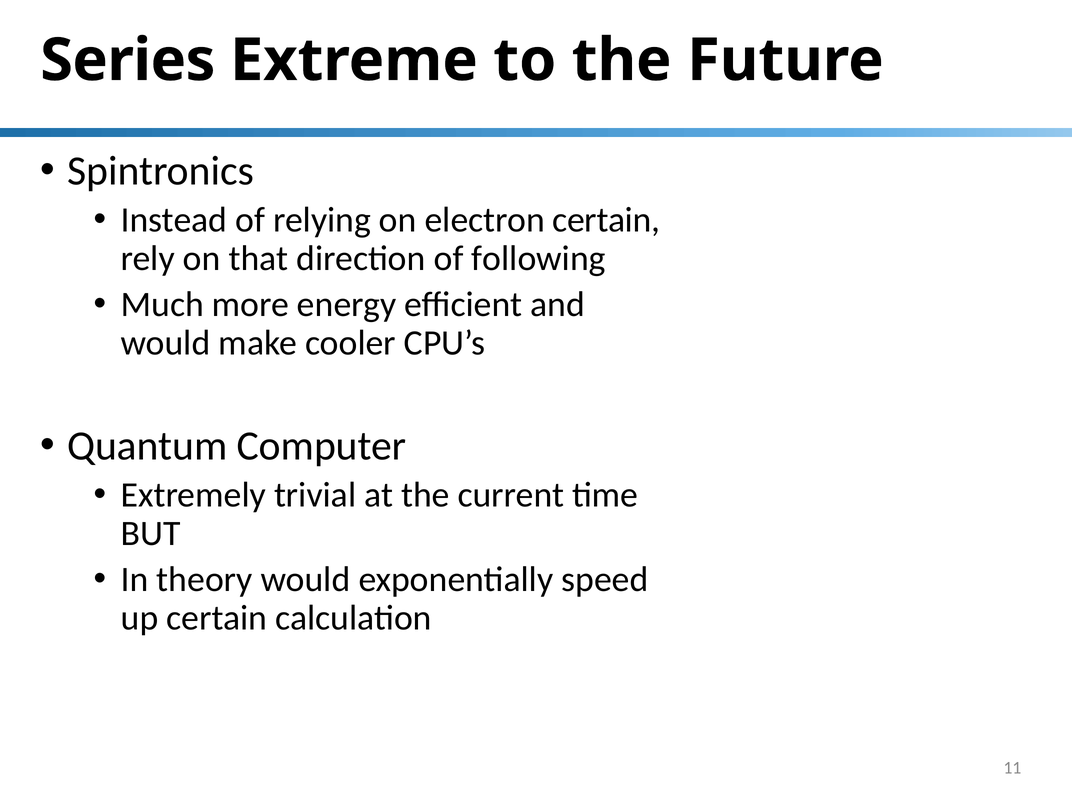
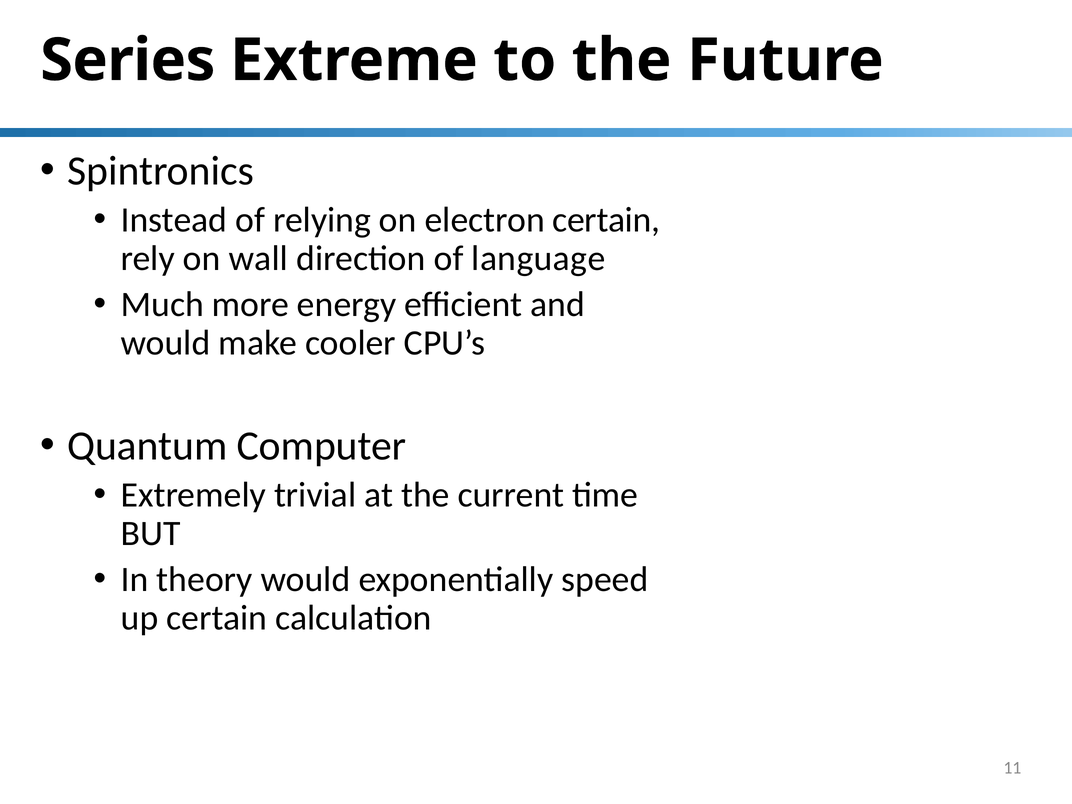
that: that -> wall
following: following -> language
